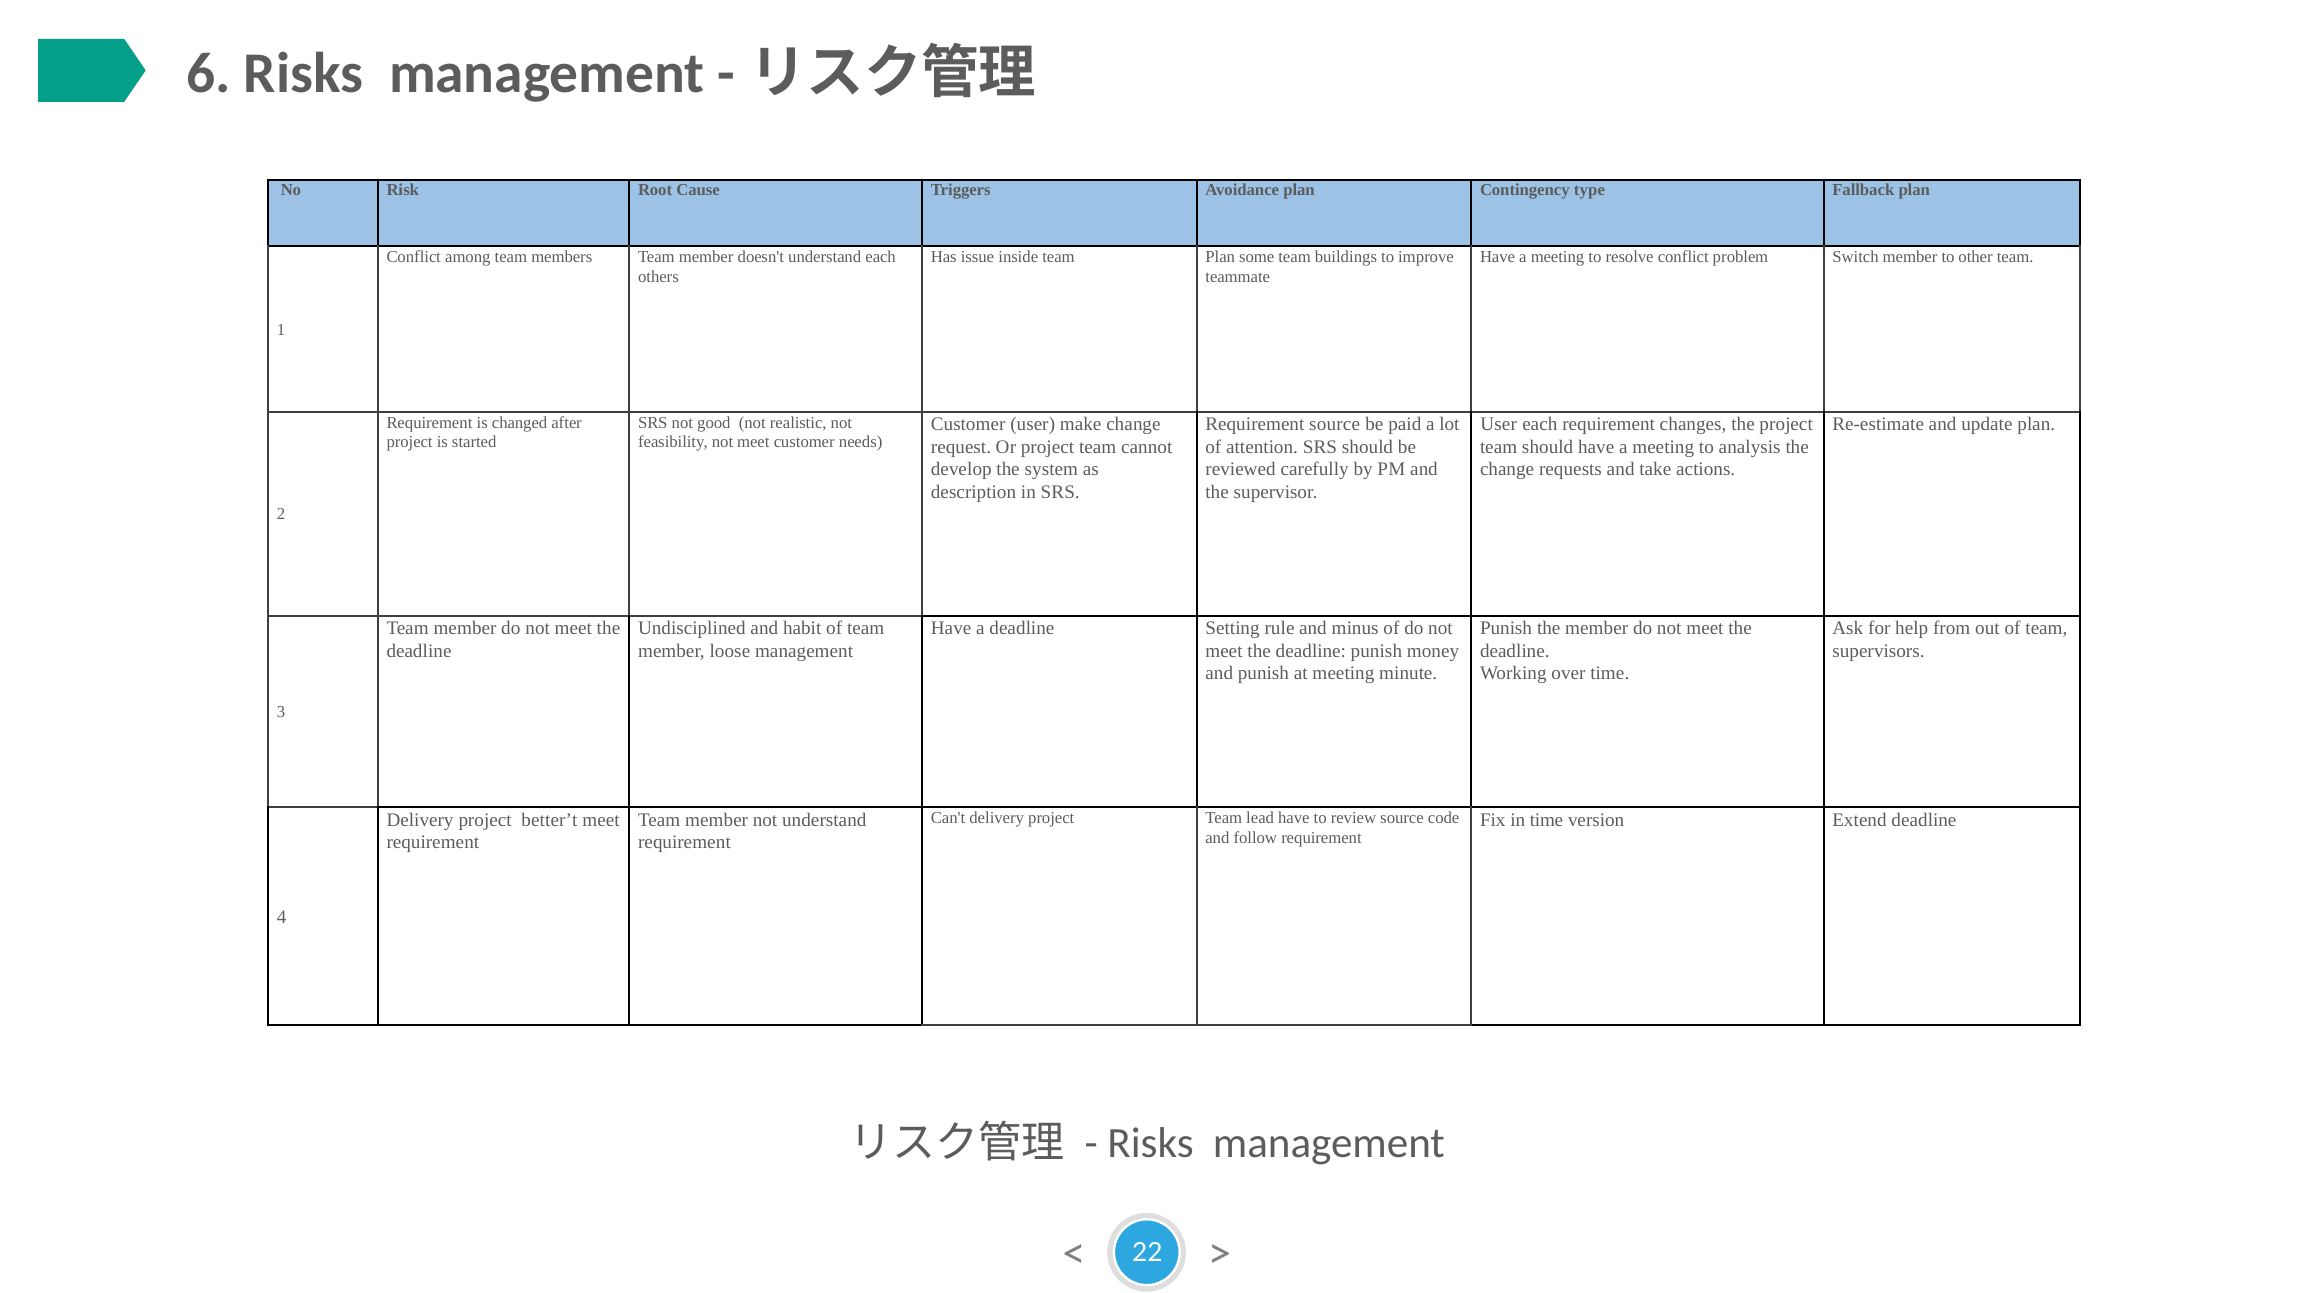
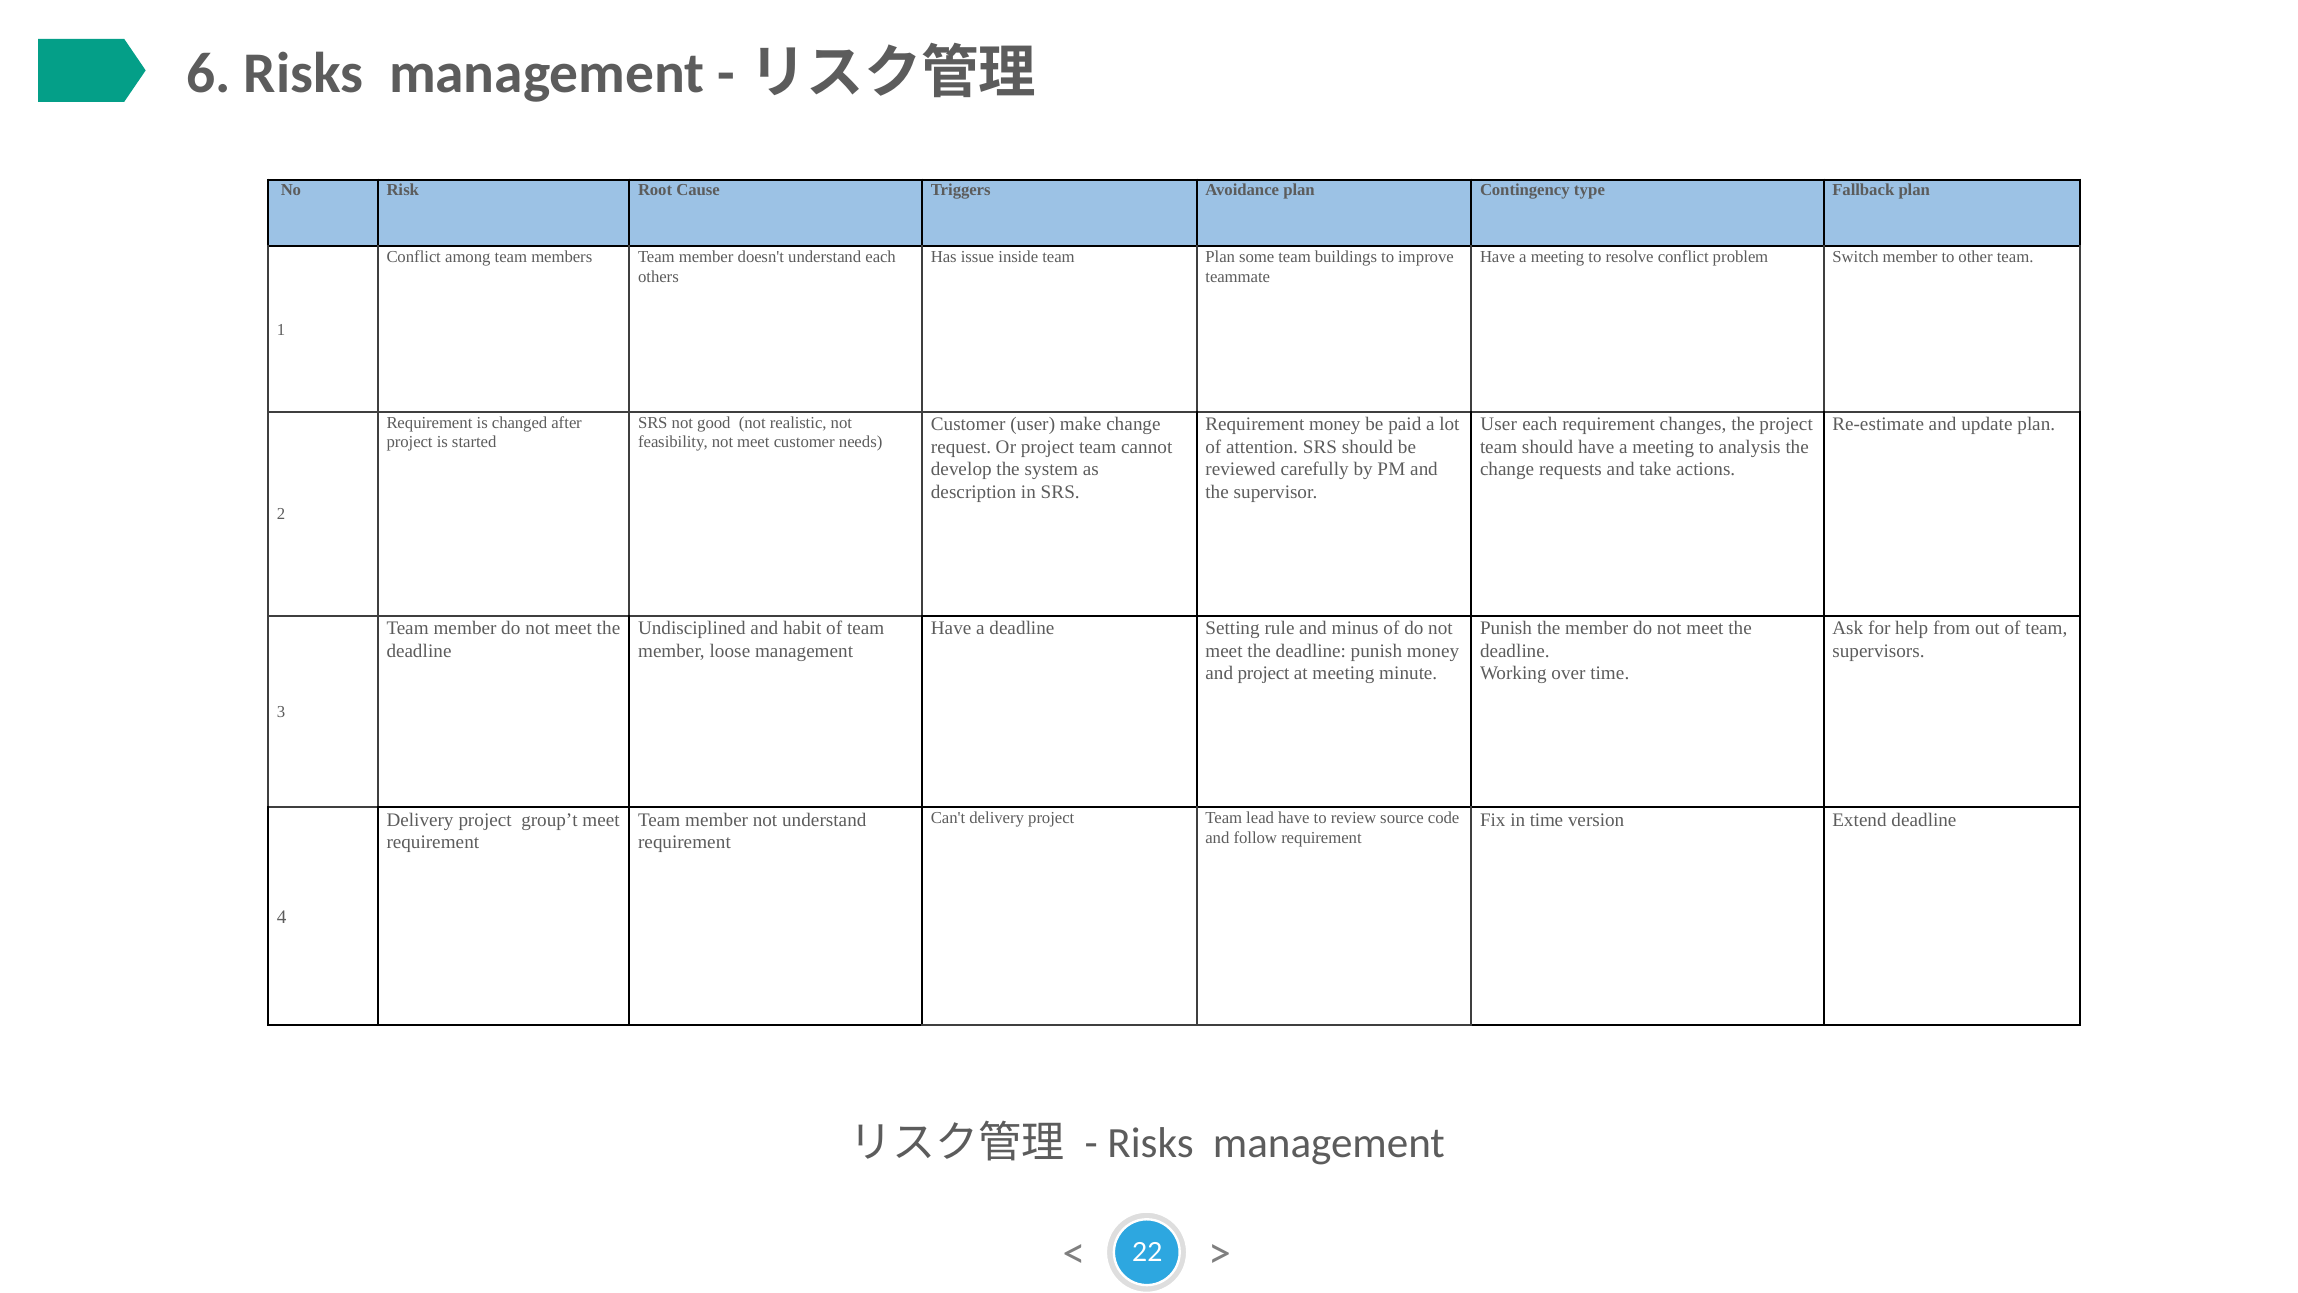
Requirement source: source -> money
and punish: punish -> project
better’t: better’t -> group’t
